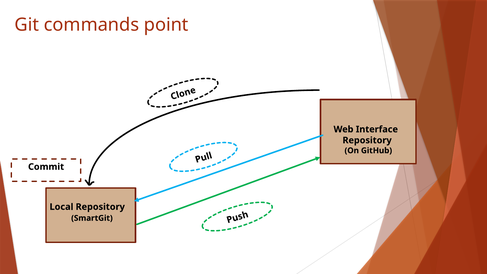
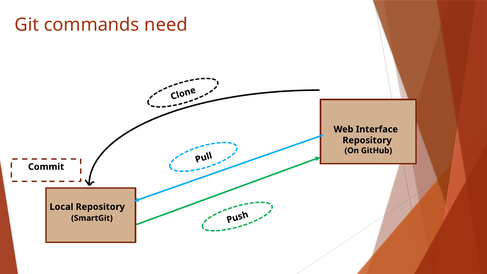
point: point -> need
